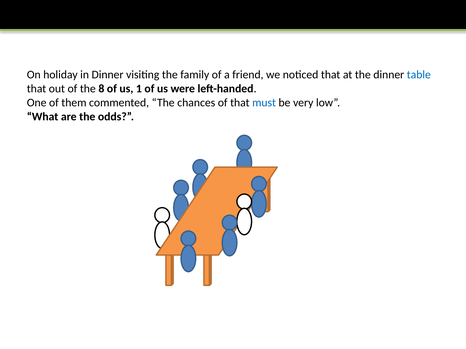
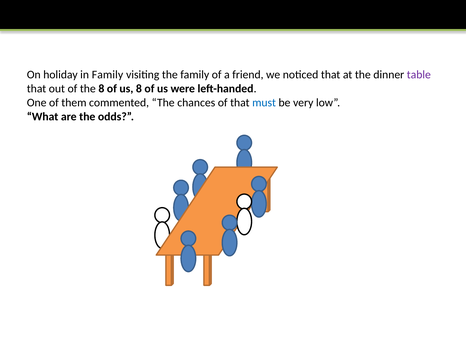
in Dinner: Dinner -> Family
table colour: blue -> purple
us 1: 1 -> 8
